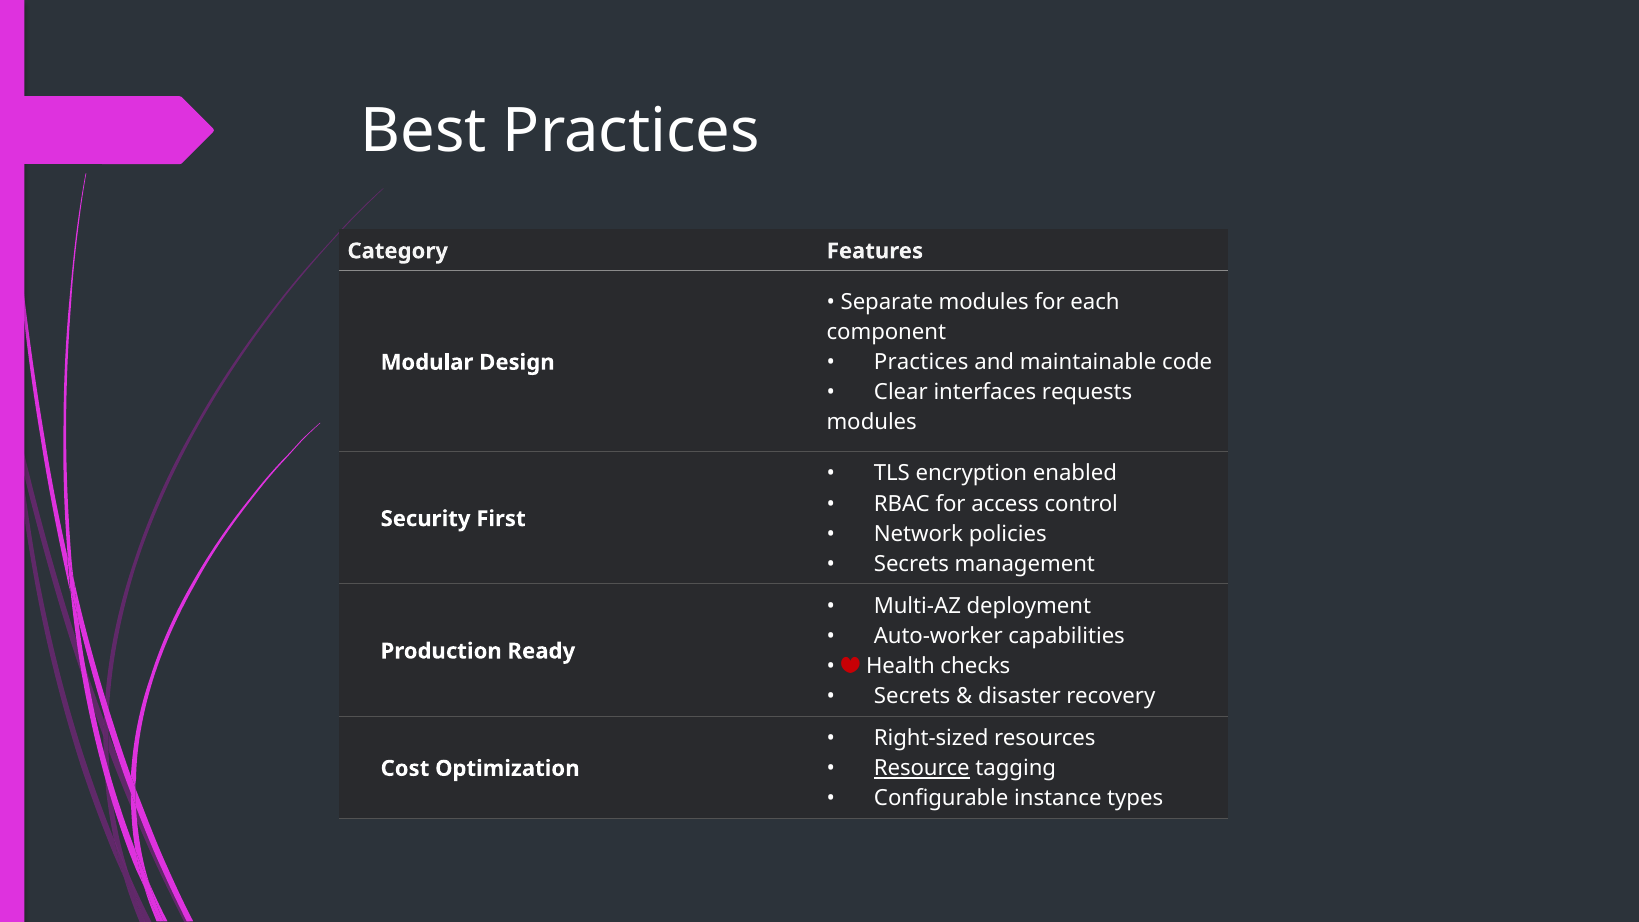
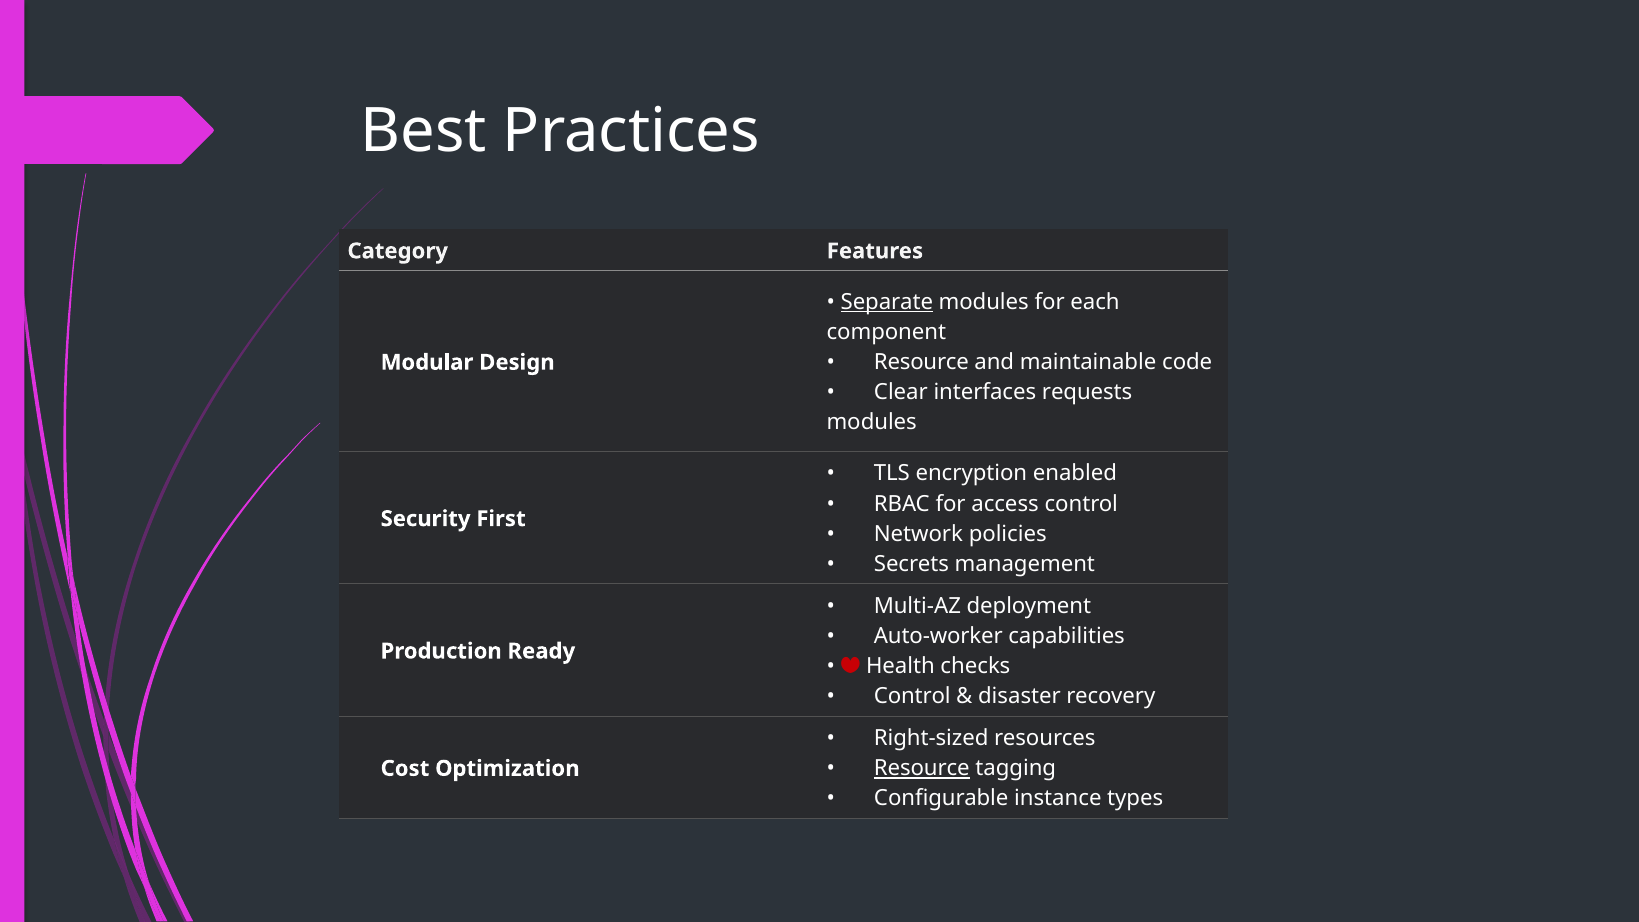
Separate underline: none -> present
Practices at (921, 362): Practices -> Resource
Secrets at (912, 696): Secrets -> Control
